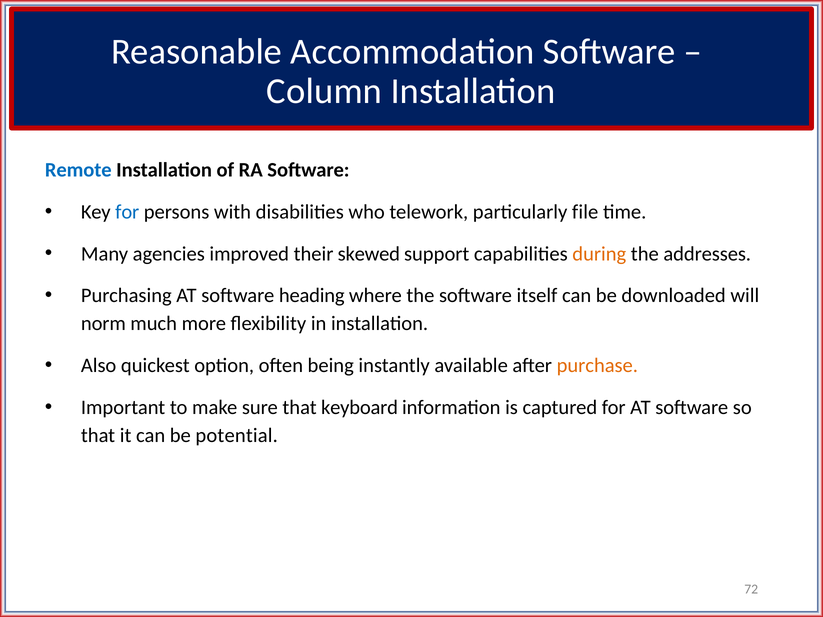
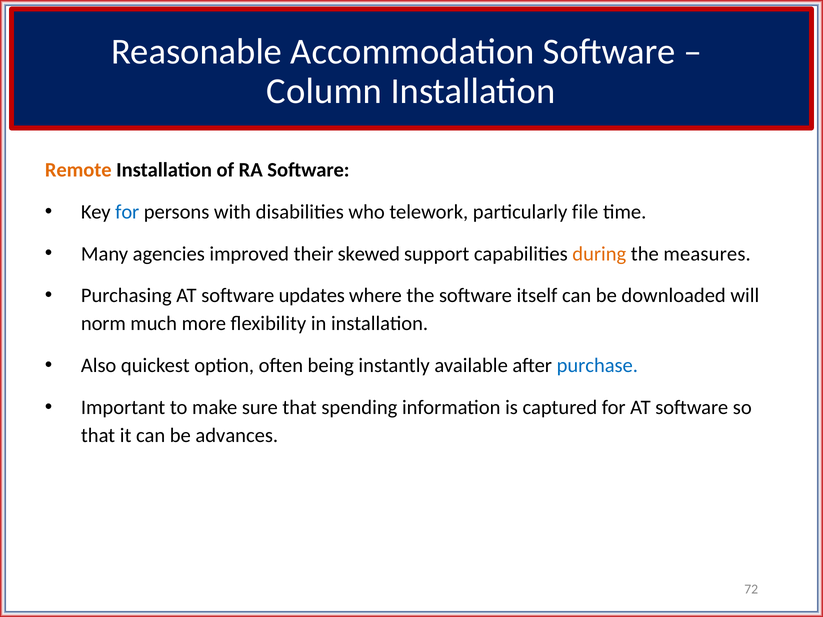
Remote colour: blue -> orange
addresses: addresses -> measures
heading: heading -> updates
purchase colour: orange -> blue
keyboard: keyboard -> spending
potential: potential -> advances
